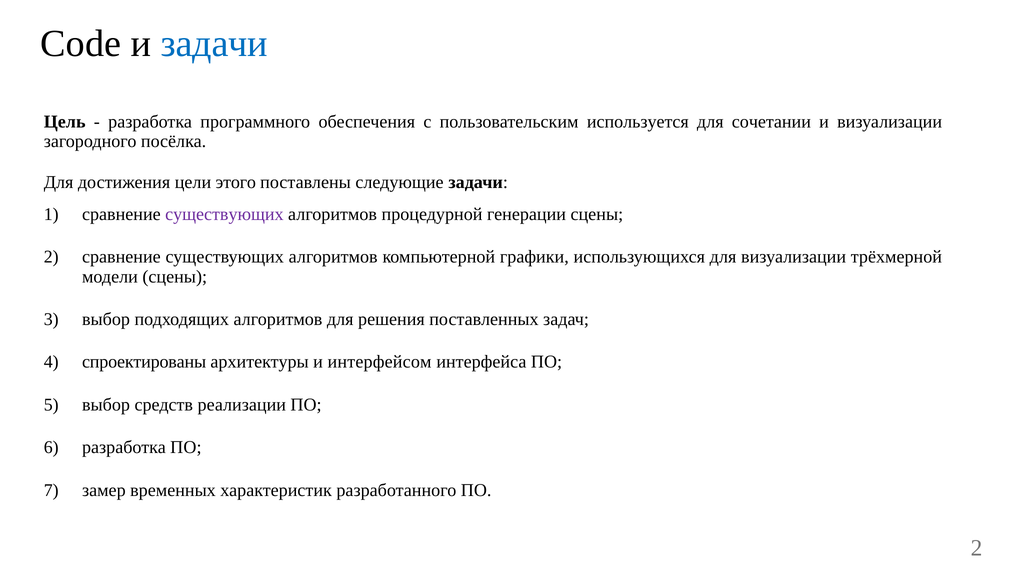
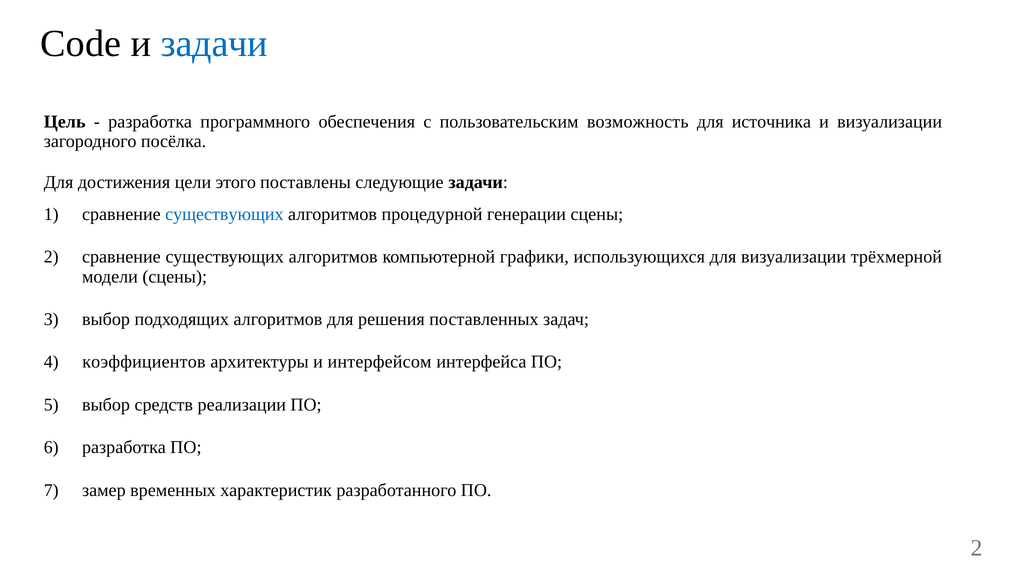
используется: используется -> возможность
сочетании: сочетании -> источника
существующих at (224, 214) colour: purple -> blue
спроектированы: спроектированы -> коэффициентов
